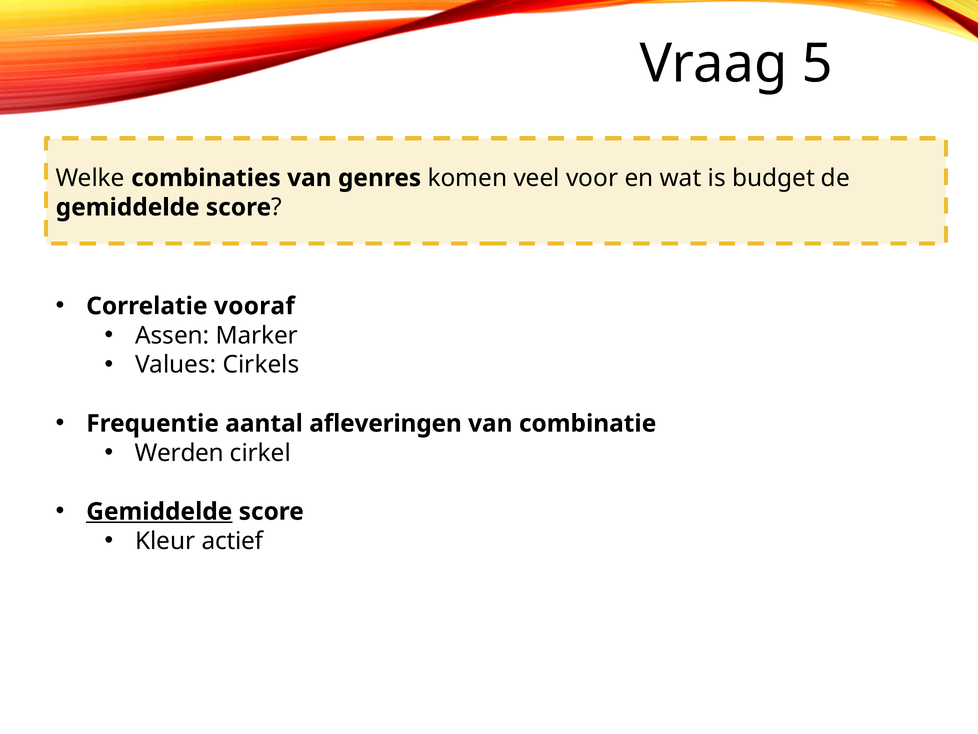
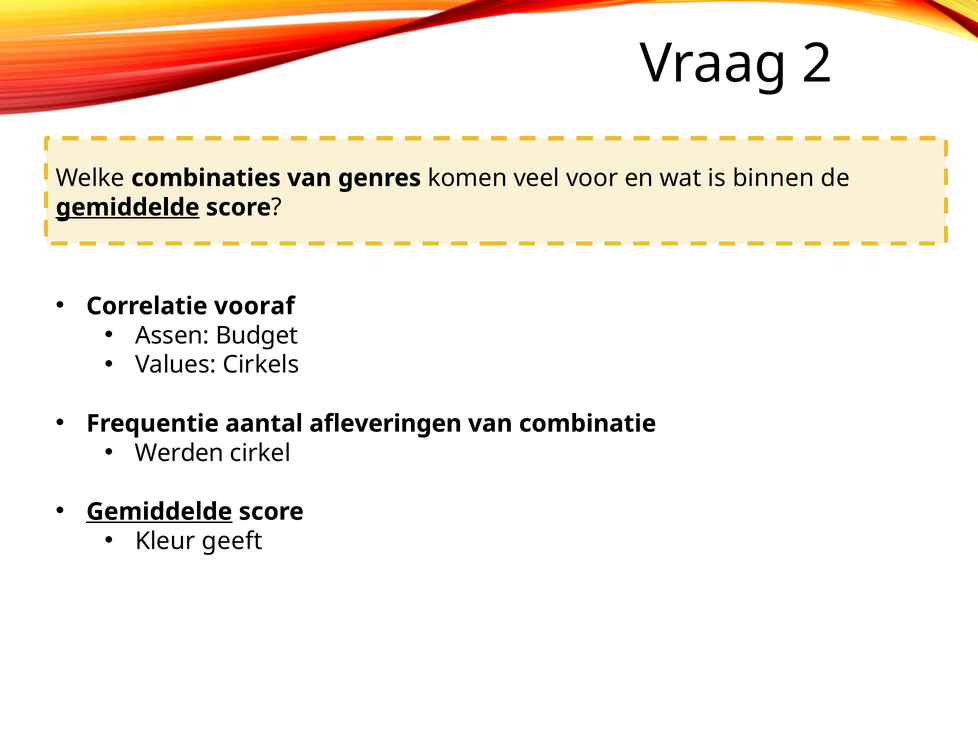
5: 5 -> 2
budget: budget -> binnen
gemiddelde at (128, 207) underline: none -> present
Marker: Marker -> Budget
actief: actief -> geeft
